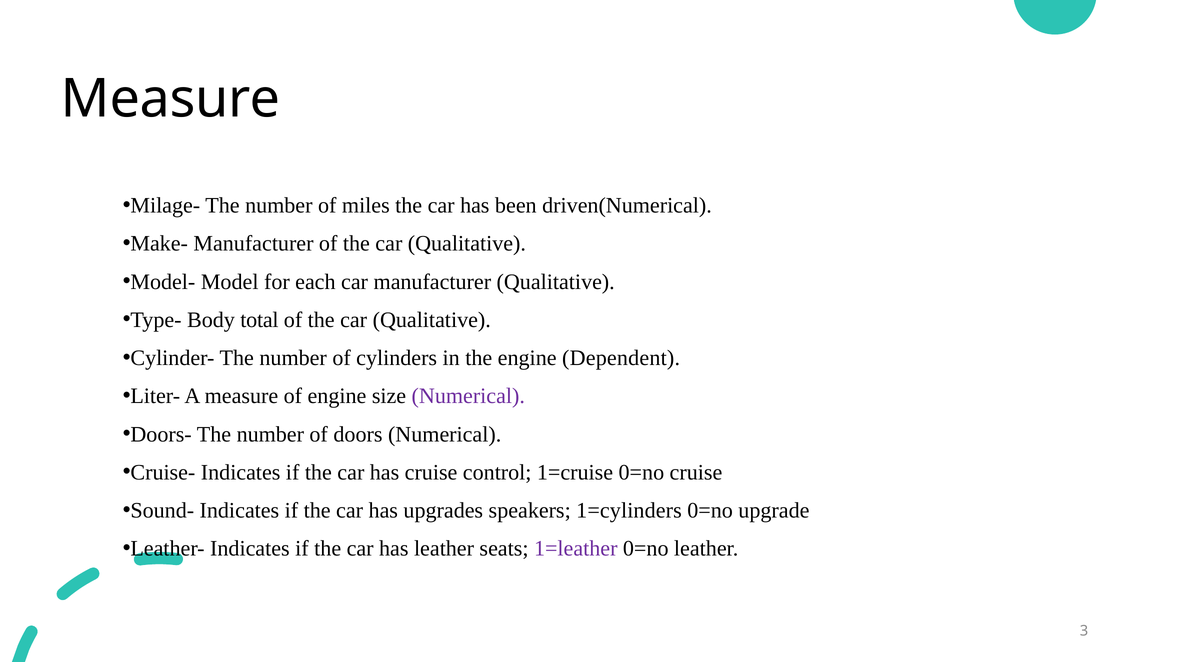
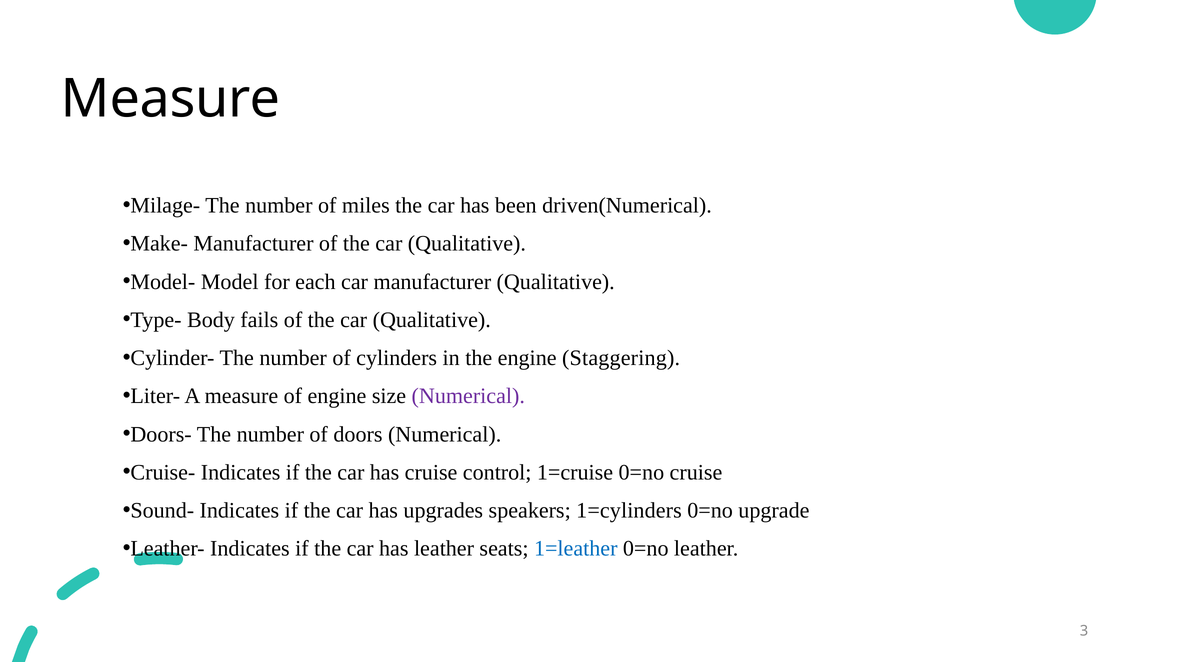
total: total -> fails
Dependent: Dependent -> Staggering
1=leather colour: purple -> blue
